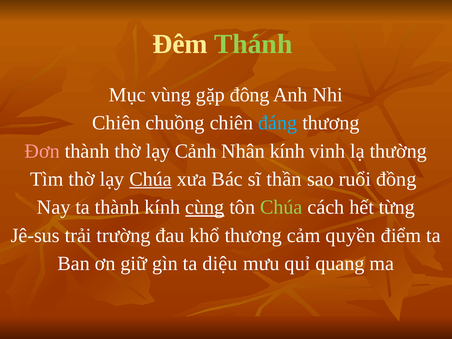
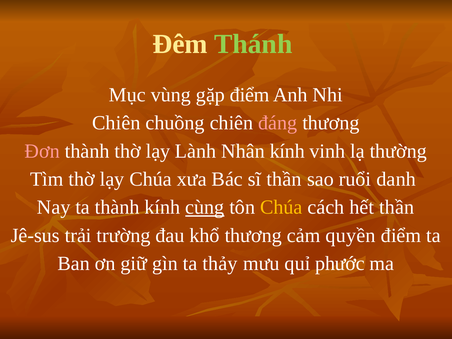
gặp đông: đông -> điểm
đáng colour: light blue -> pink
Cảnh: Cảnh -> Lành
Chúa at (151, 179) underline: present -> none
đồng: đồng -> danh
Chúa at (281, 207) colour: light green -> yellow
hết từng: từng -> thần
diệu: diệu -> thảy
quang: quang -> phước
